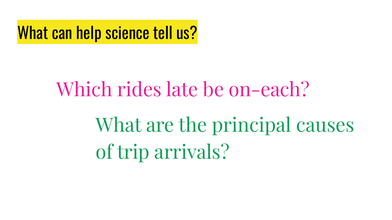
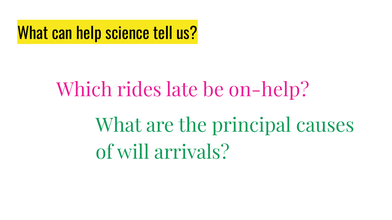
on-each: on-each -> on-help
trip: trip -> will
